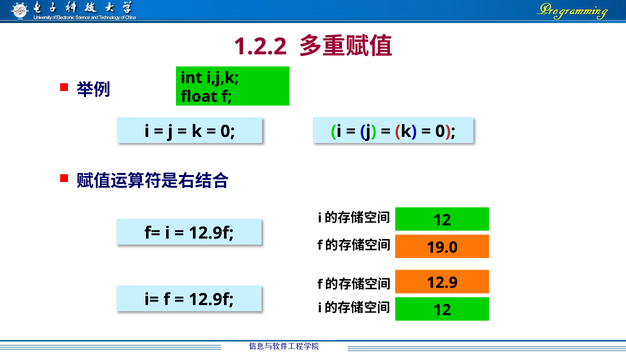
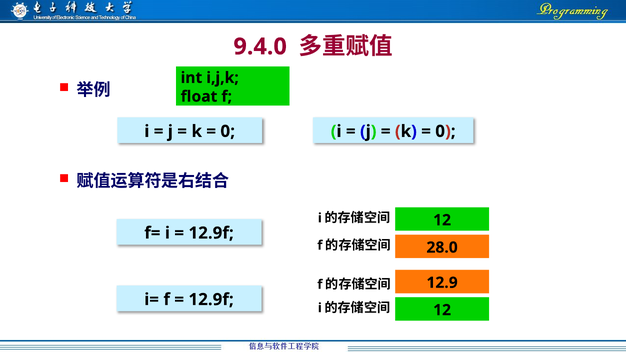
1.2.2: 1.2.2 -> 9.4.0
19.0: 19.0 -> 28.0
